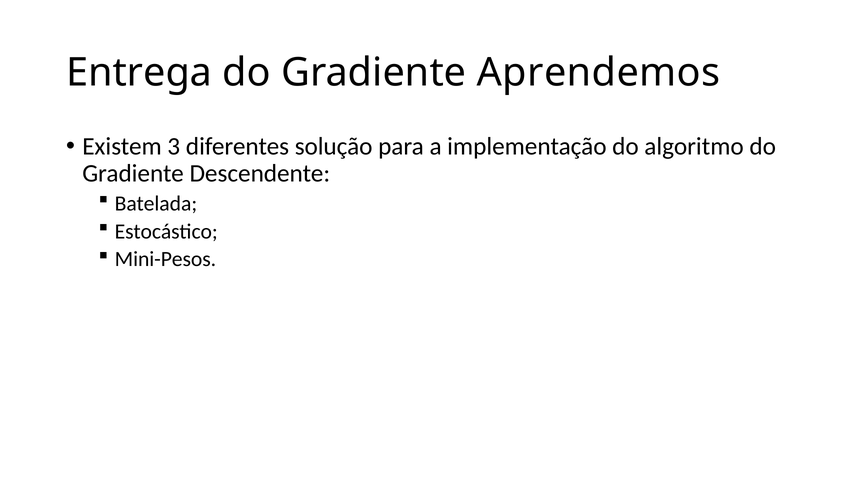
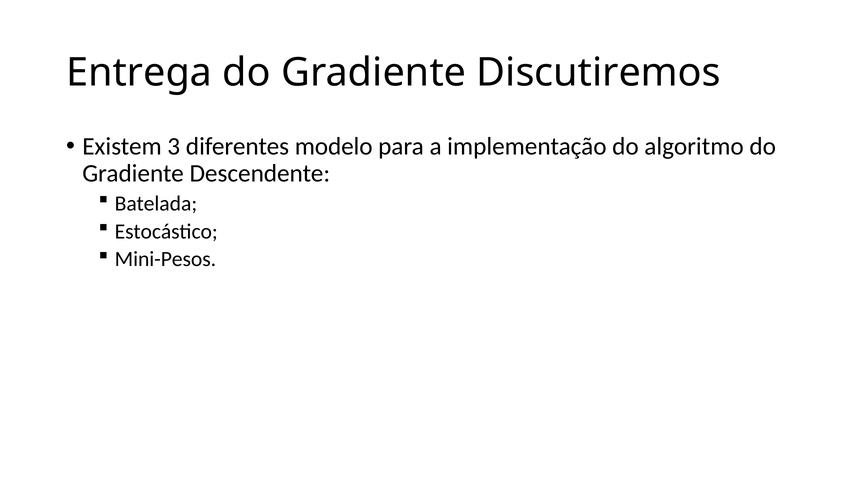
Aprendemos: Aprendemos -> Discutiremos
solução: solução -> modelo
